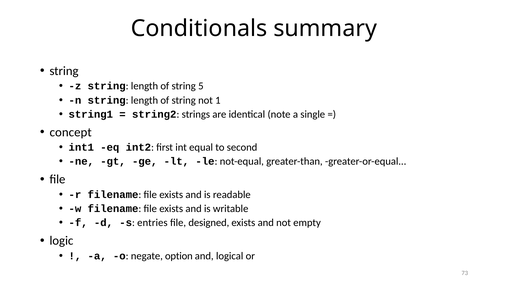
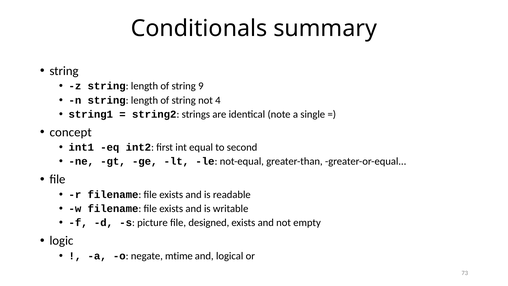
5: 5 -> 9
1: 1 -> 4
entries: entries -> picture
option: option -> mtime
